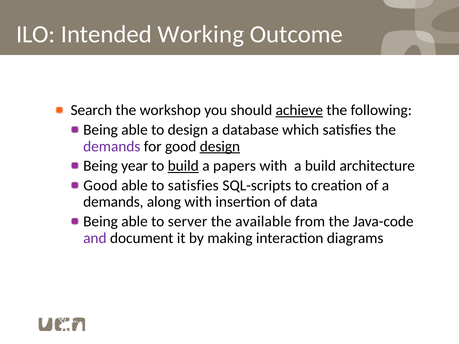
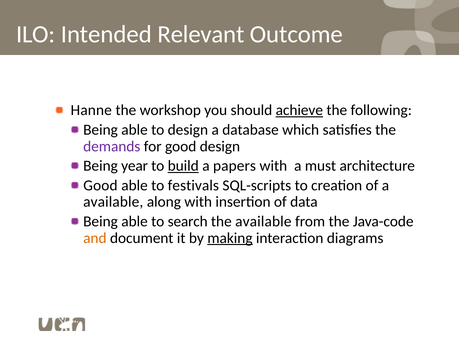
Working: Working -> Relevant
Search: Search -> Hanne
design at (220, 146) underline: present -> none
a build: build -> must
to satisfies: satisfies -> festivals
demands at (113, 202): demands -> available
server: server -> search
and colour: purple -> orange
making underline: none -> present
